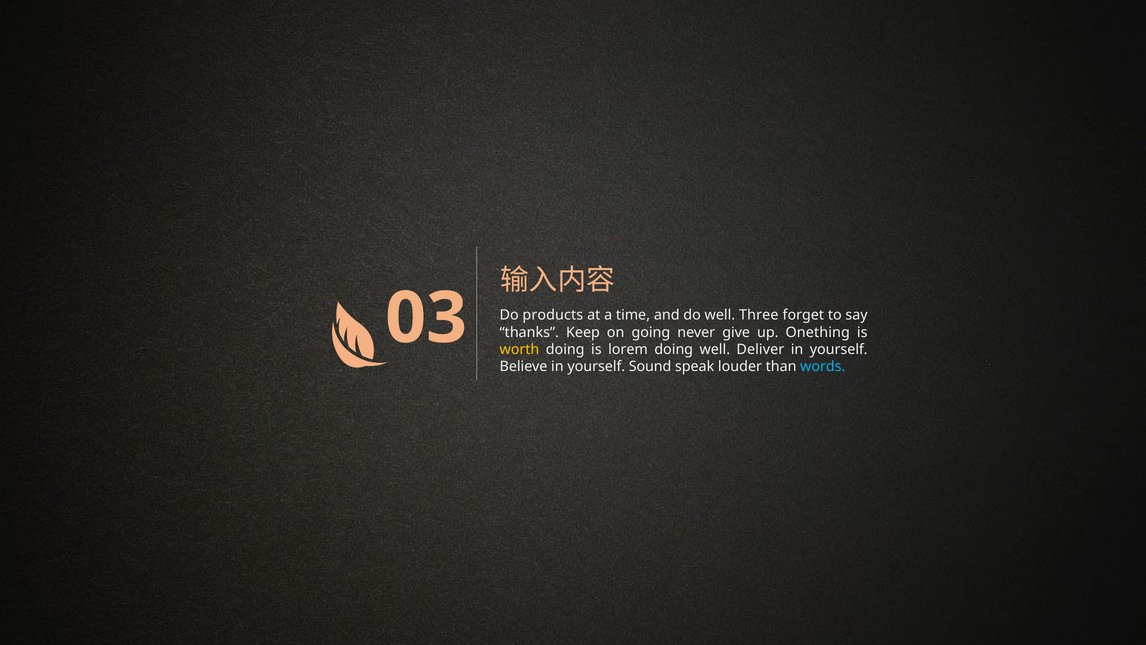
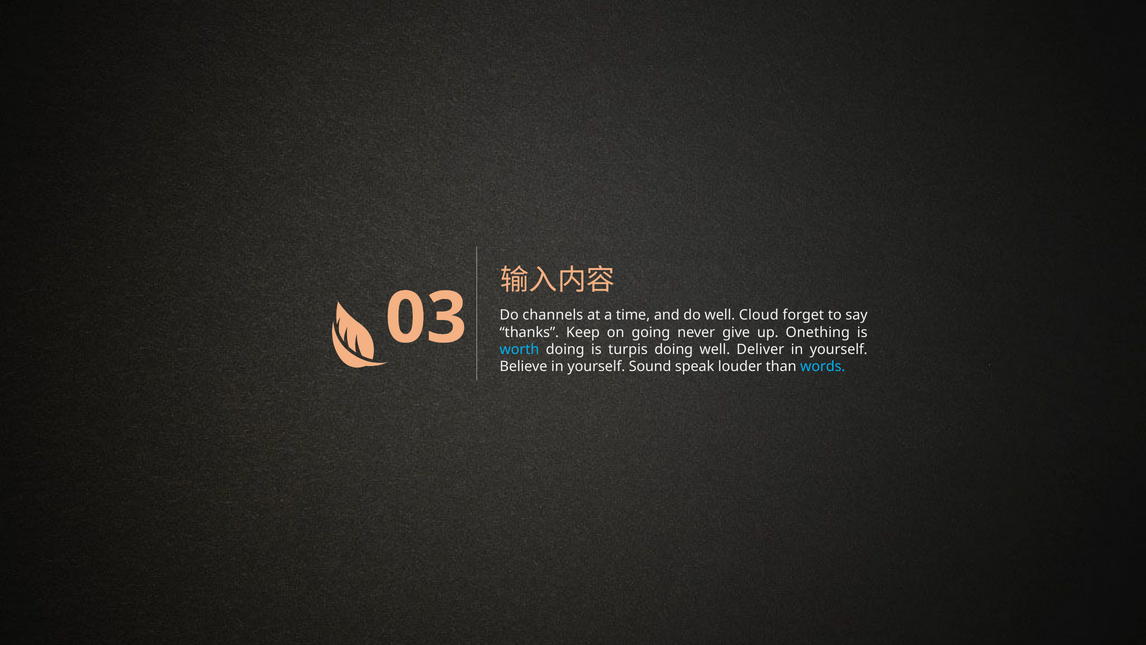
products: products -> channels
Three: Three -> Cloud
worth colour: yellow -> light blue
lorem: lorem -> turpis
